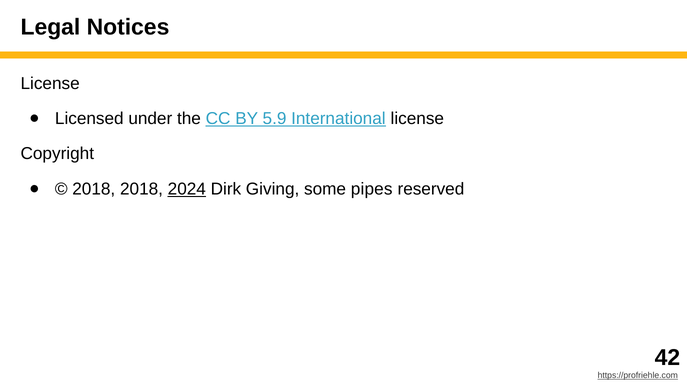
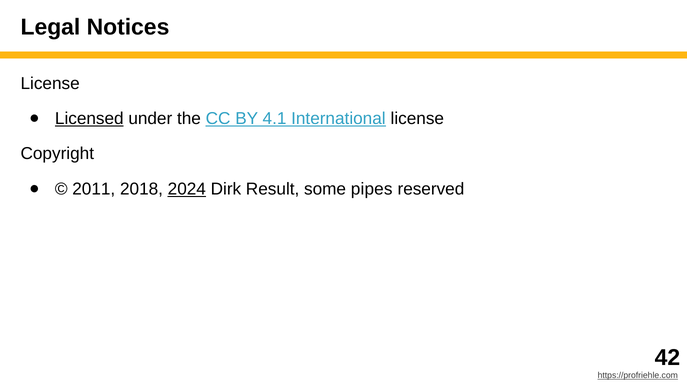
Licensed underline: none -> present
5.9: 5.9 -> 4.1
2018 at (94, 189): 2018 -> 2011
Giving: Giving -> Result
